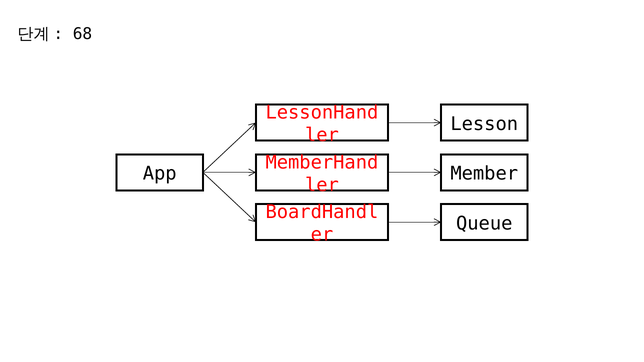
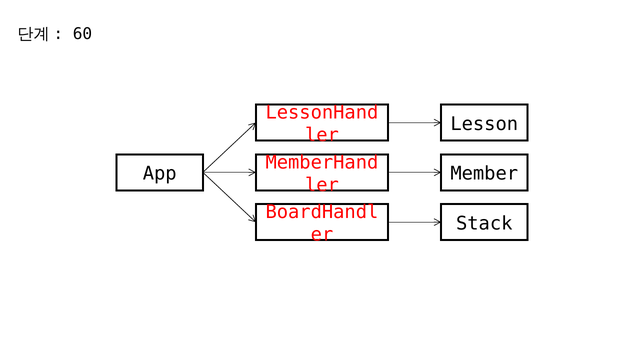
68: 68 -> 60
Queue: Queue -> Stack
